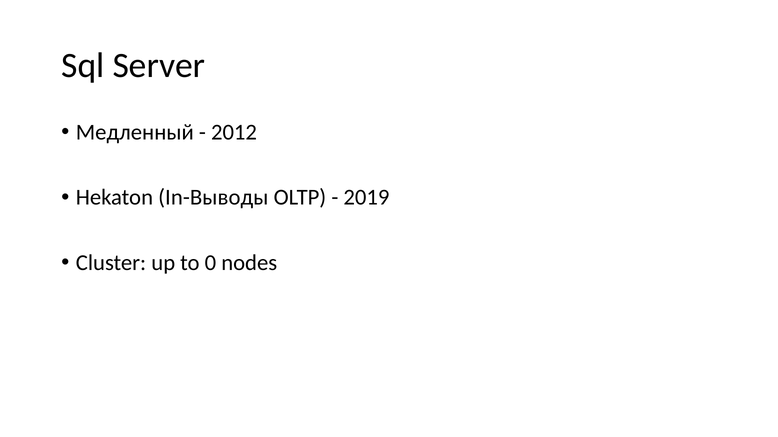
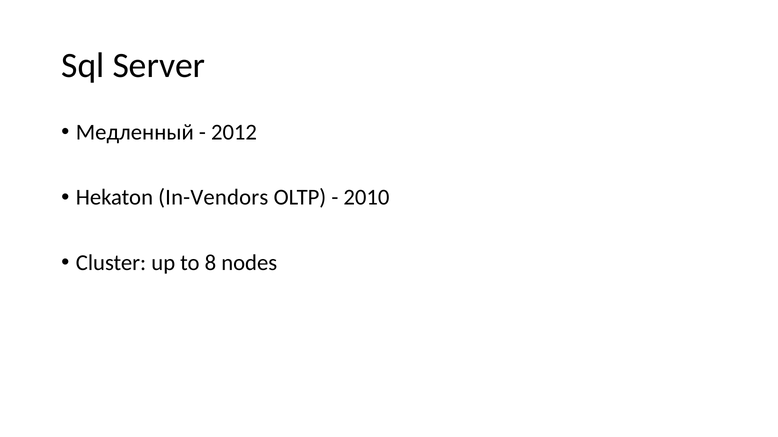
In-Выводы: In-Выводы -> In-Vendors
2019: 2019 -> 2010
0: 0 -> 8
